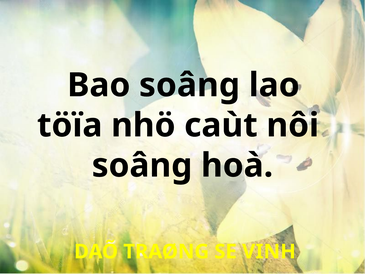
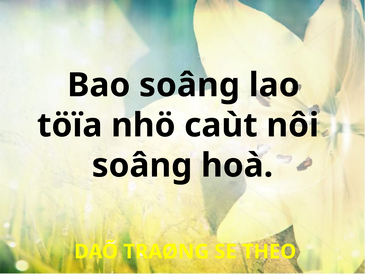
VINH: VINH -> THEO
